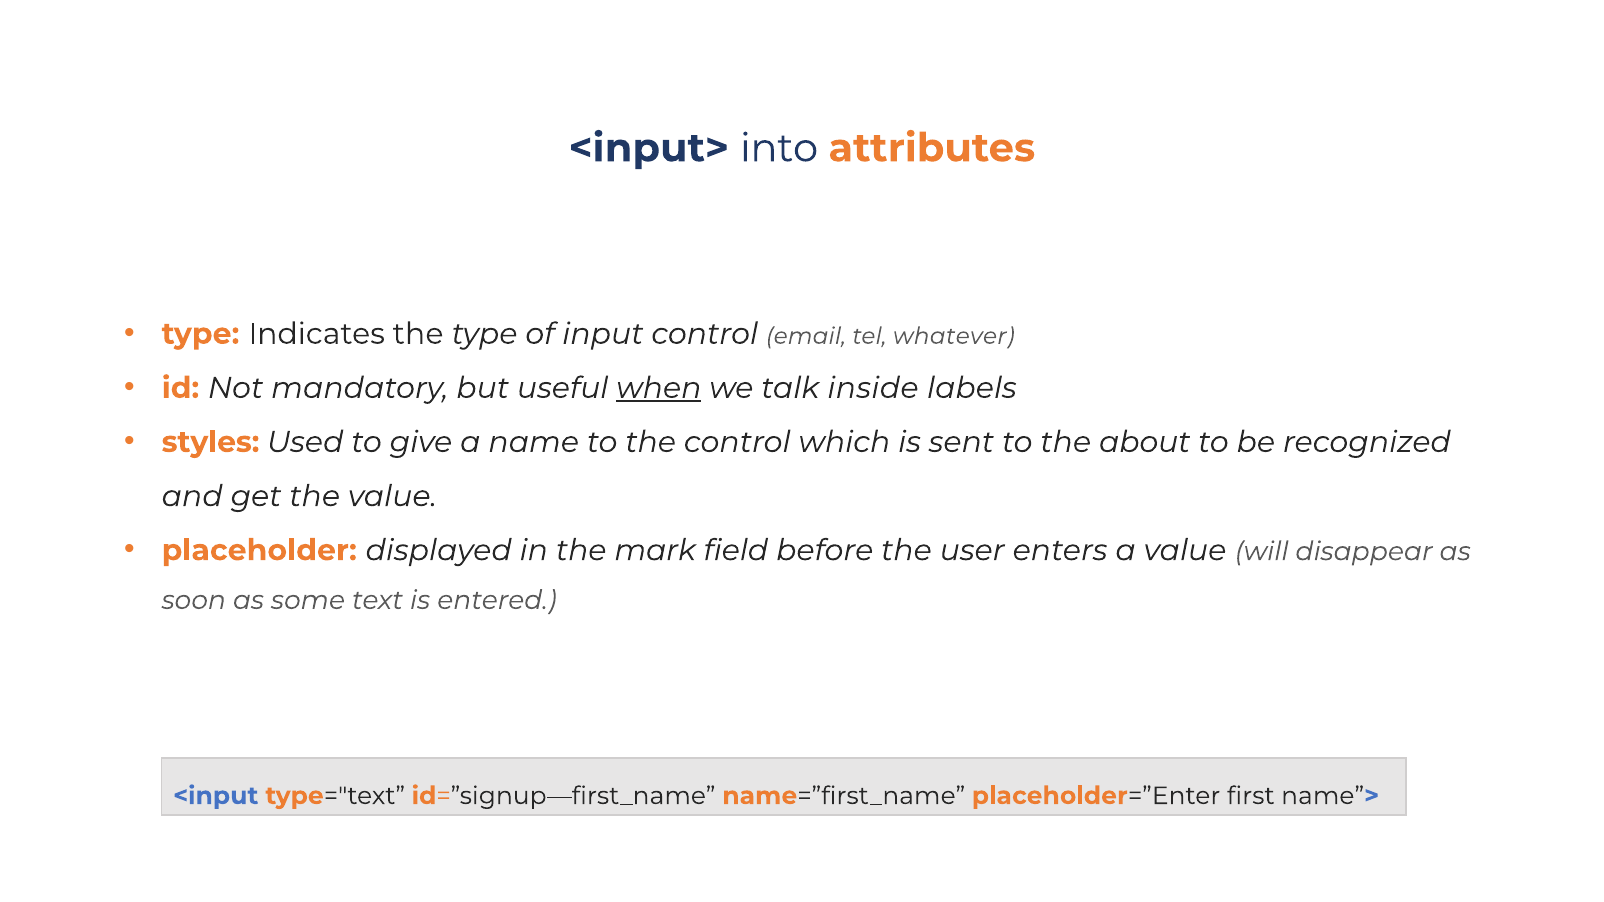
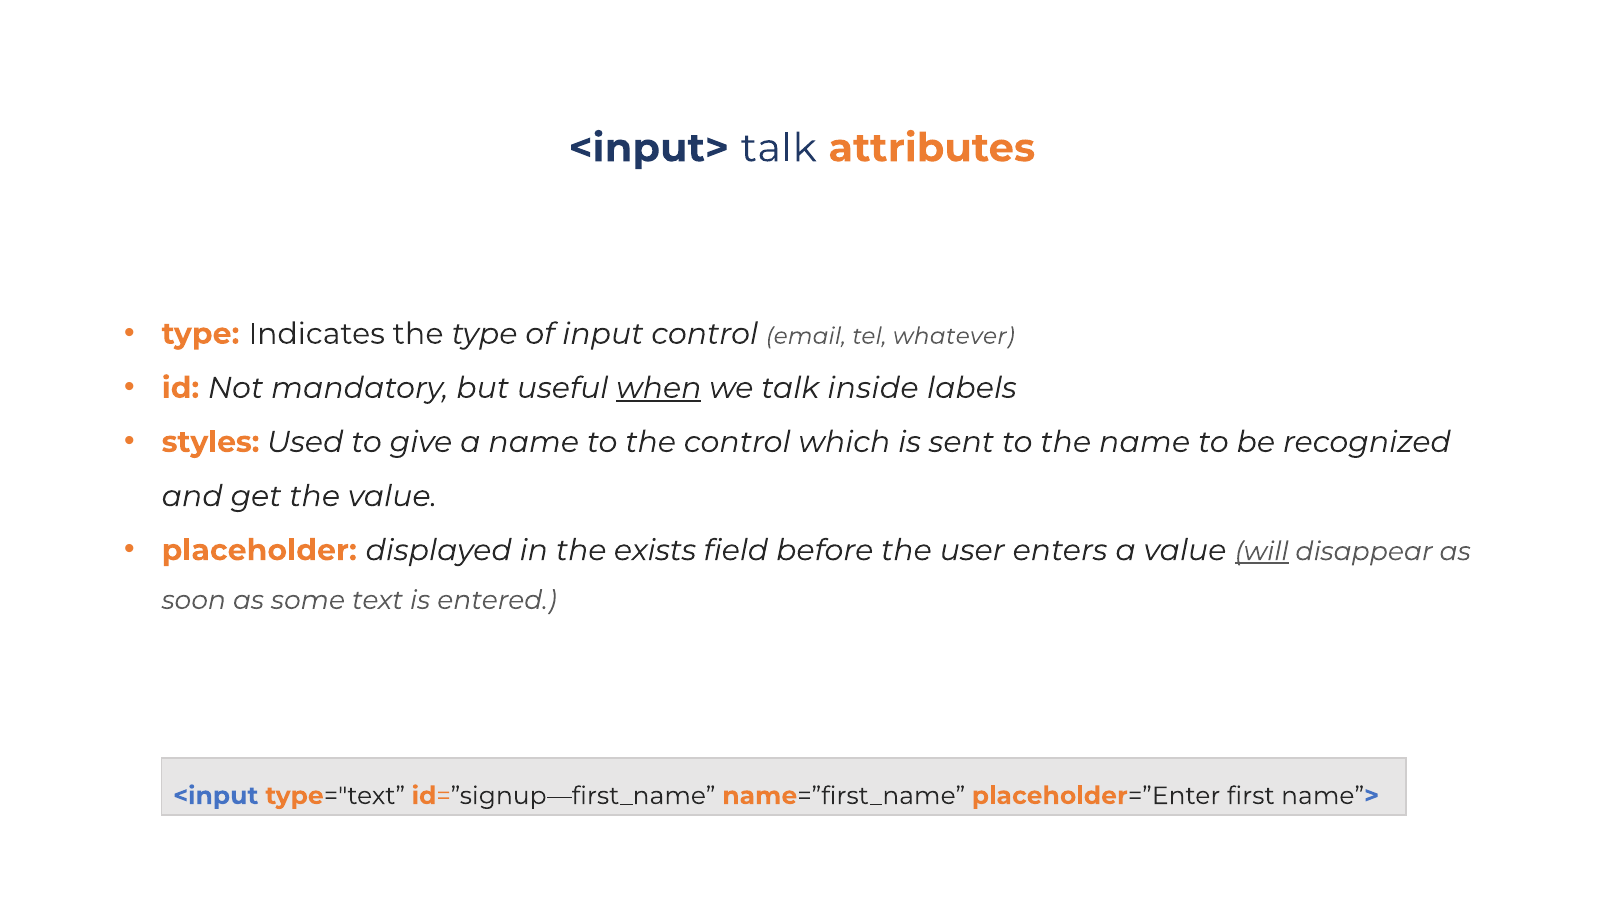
<input> into: into -> talk
the about: about -> name
mark: mark -> exists
will underline: none -> present
